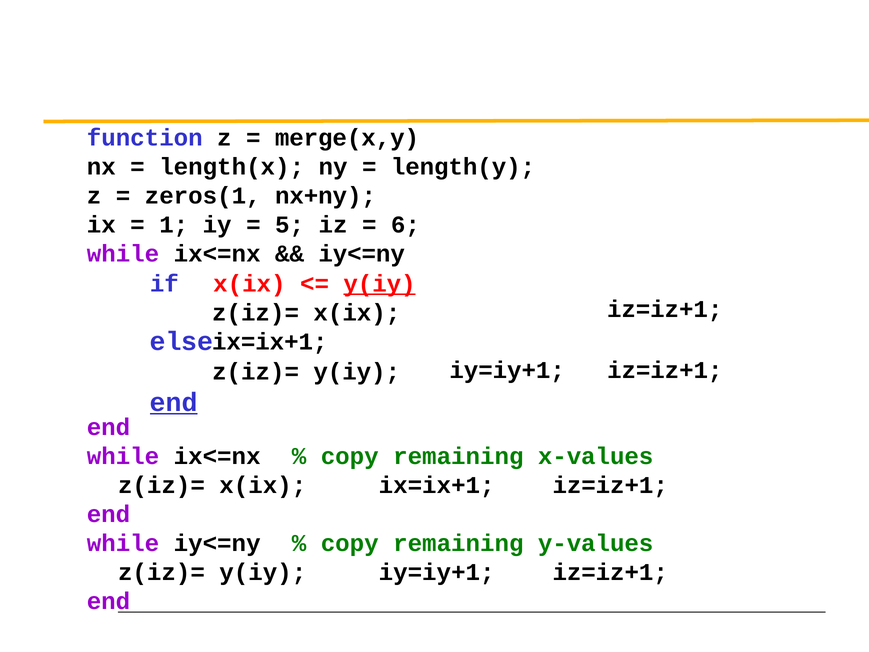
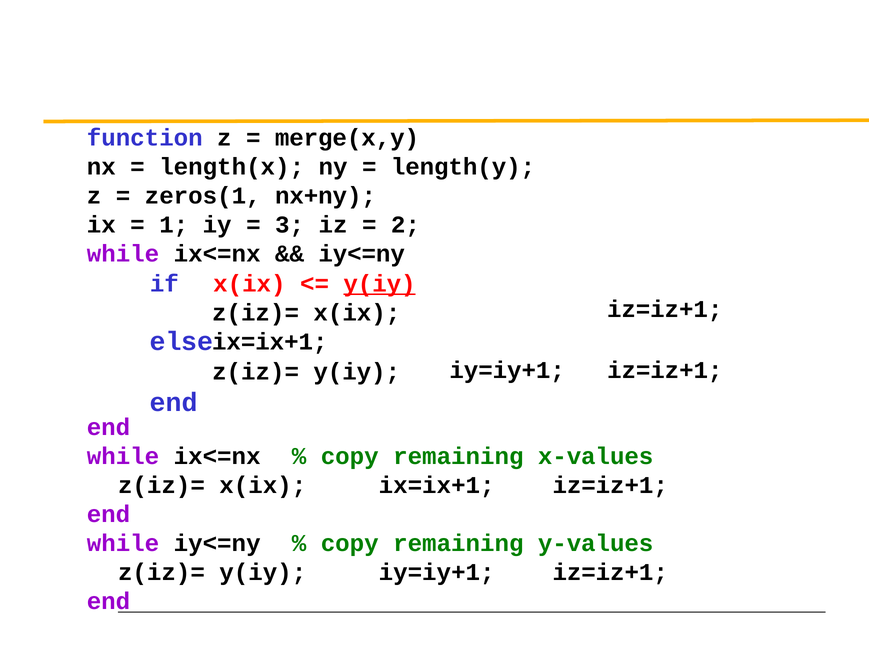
5: 5 -> 3
6: 6 -> 2
end at (174, 402) underline: present -> none
